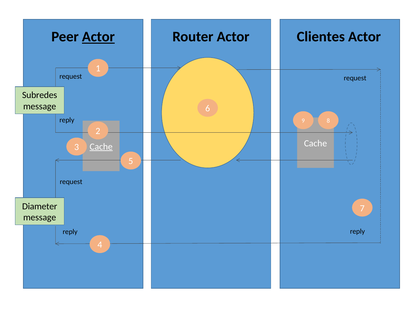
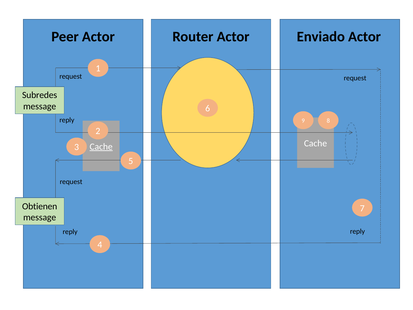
Actor at (98, 37) underline: present -> none
Clientes: Clientes -> Enviado
Diameter: Diameter -> Obtienen
